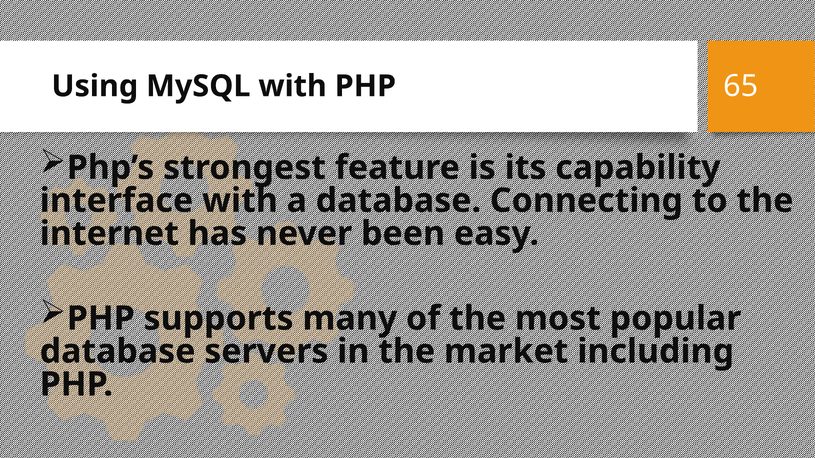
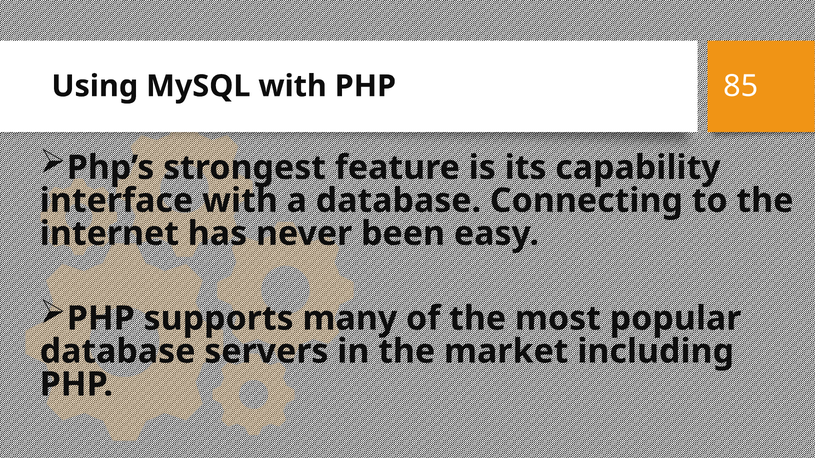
65: 65 -> 85
